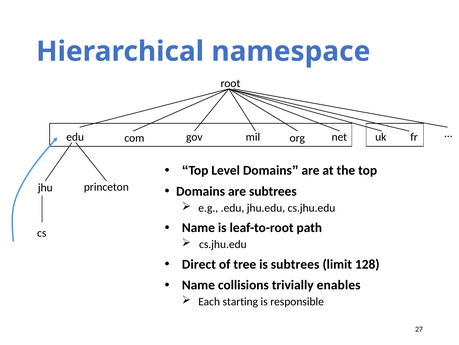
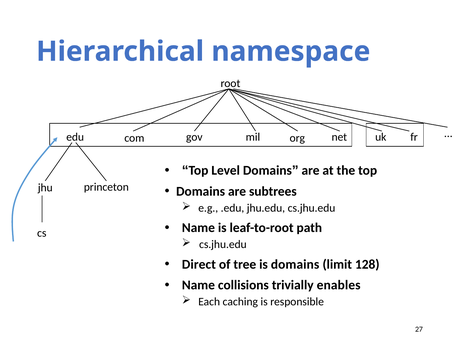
is subtrees: subtrees -> domains
starting: starting -> caching
